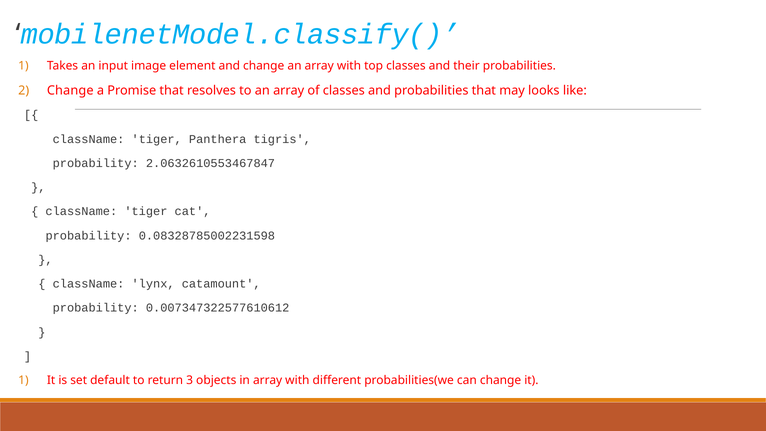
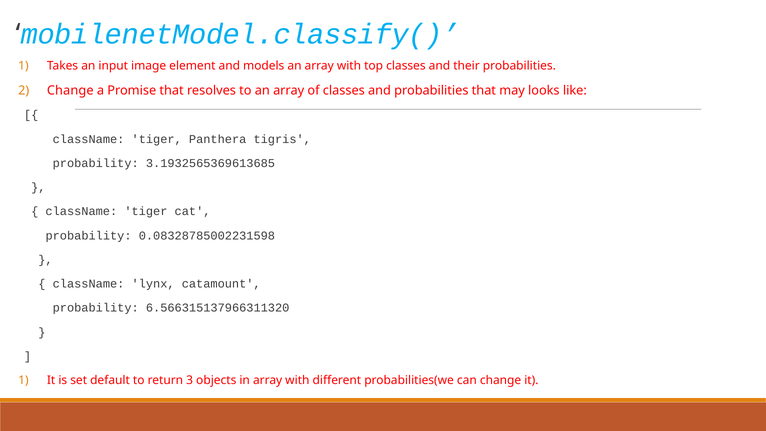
and change: change -> models
2.0632610553467847: 2.0632610553467847 -> 3.1932565369613685
0.007347322577610612: 0.007347322577610612 -> 6.566315137966311320
